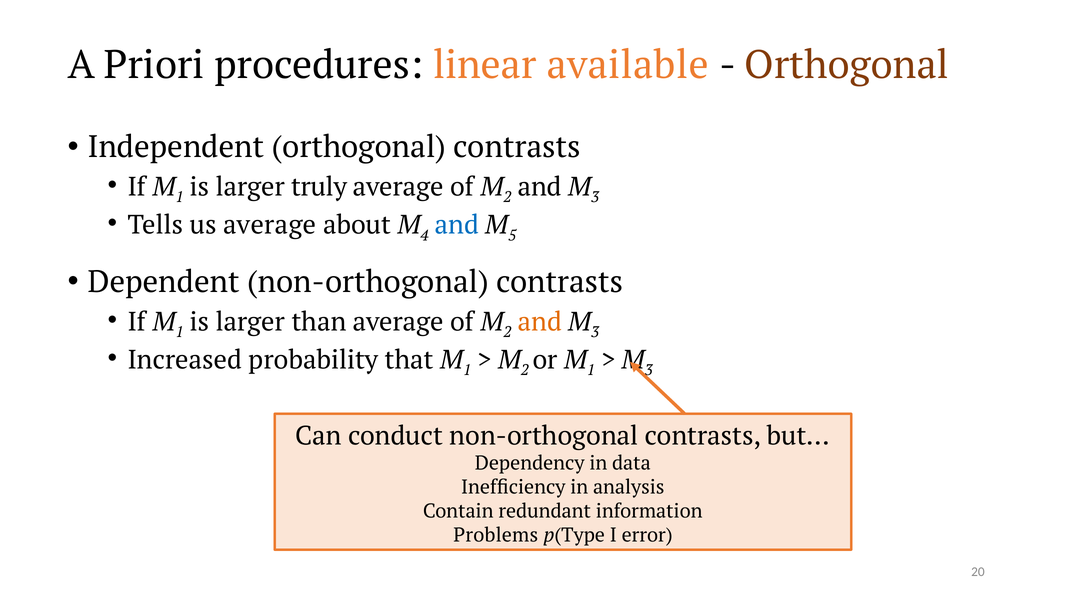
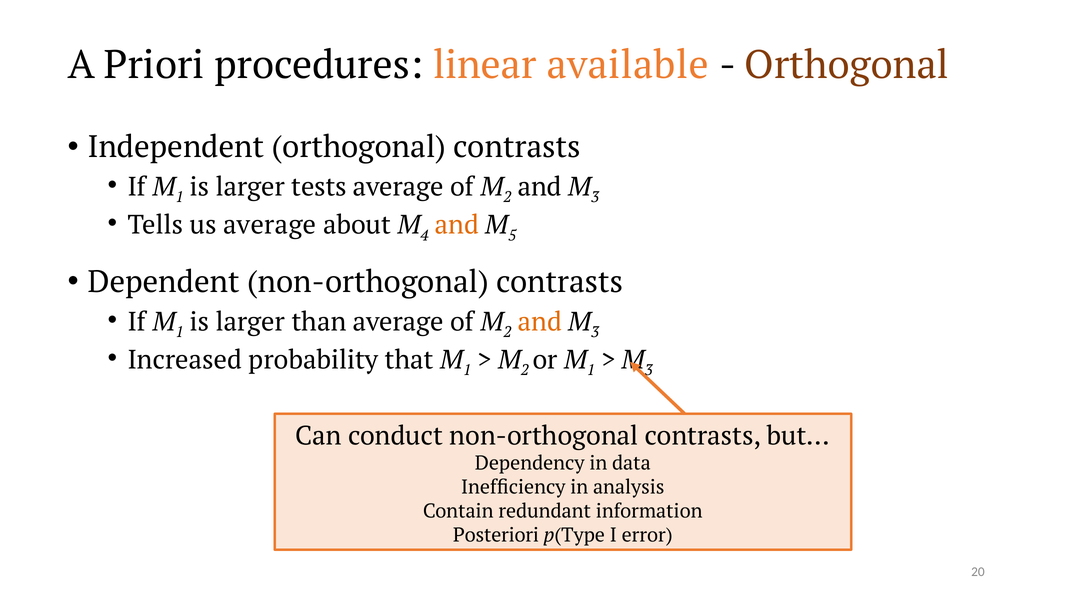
truly: truly -> tests
and at (457, 225) colour: blue -> orange
Problems: Problems -> Posteriori
